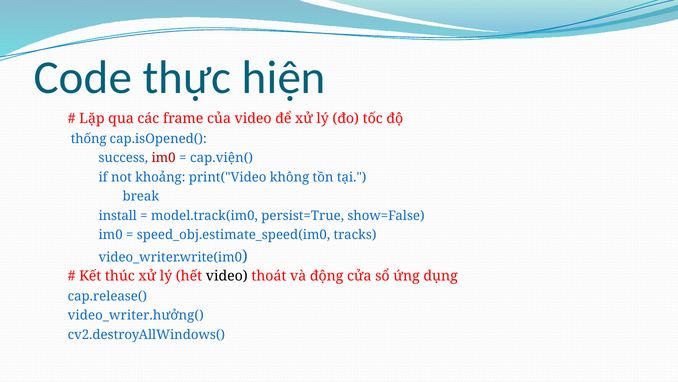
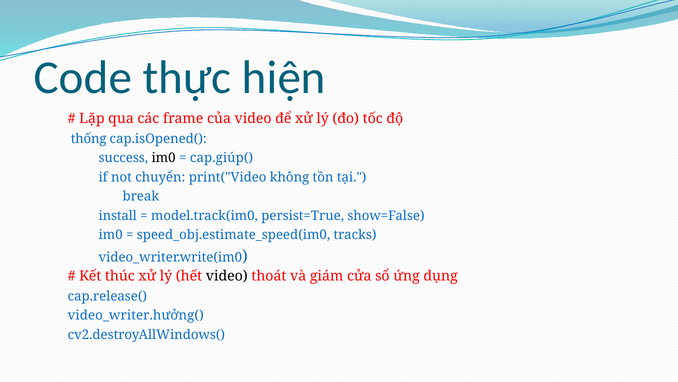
im0 at (164, 158) colour: red -> black
cap.viện(: cap.viện( -> cap.giúp(
khoảng: khoảng -> chuyển
động: động -> giám
